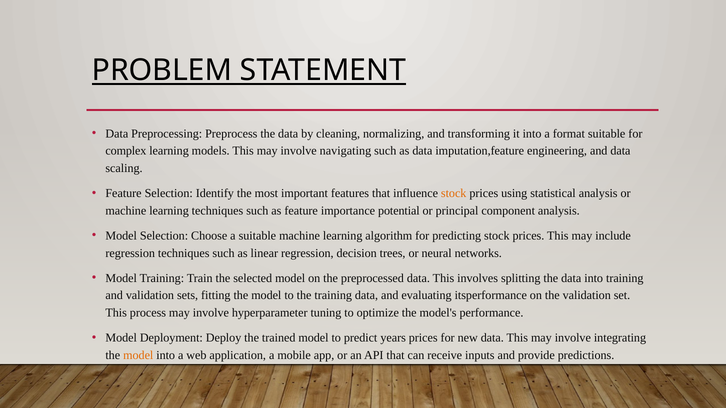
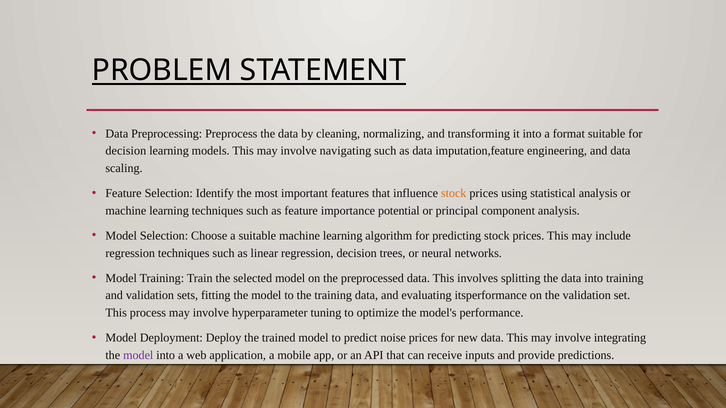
complex at (126, 151): complex -> decision
years: years -> noise
model at (138, 355) colour: orange -> purple
